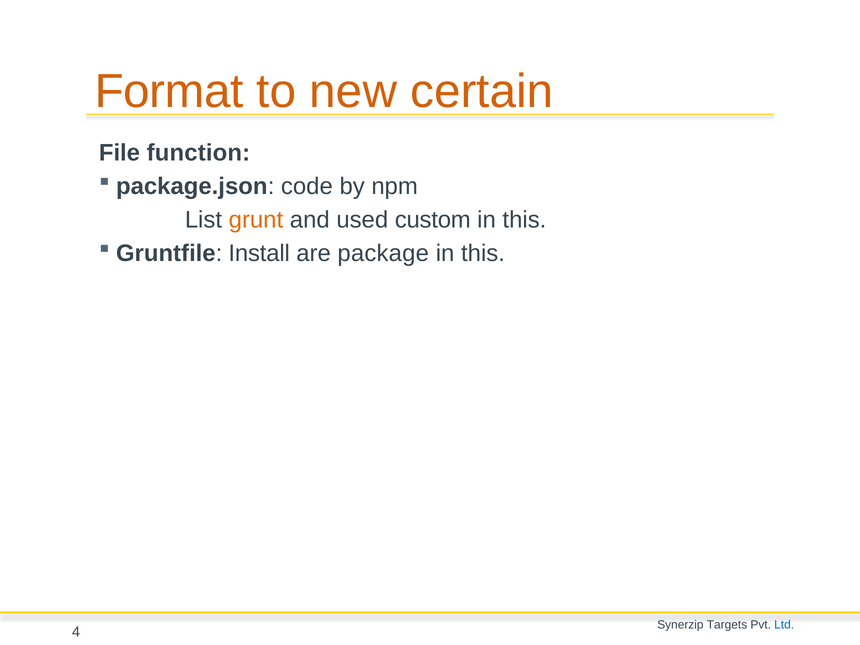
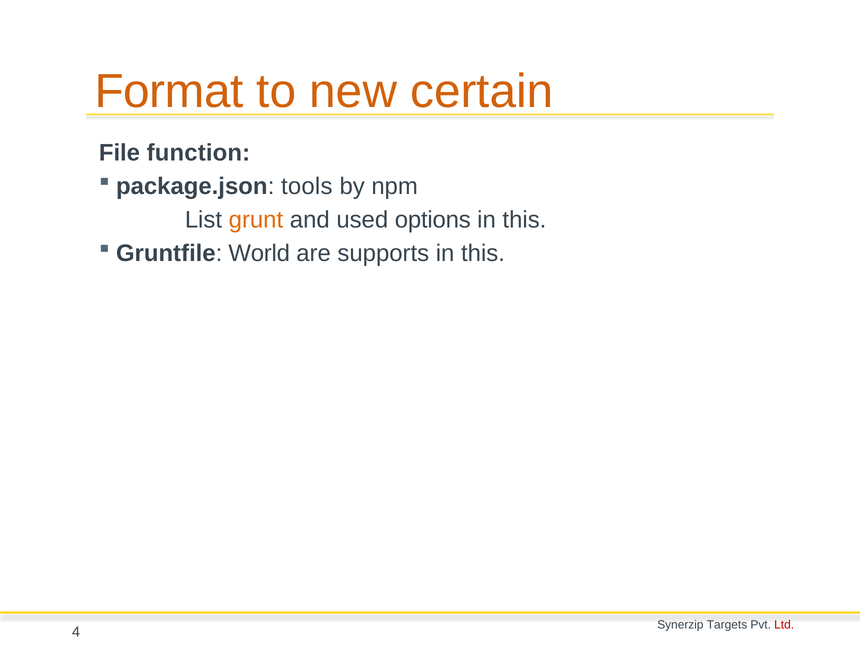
code: code -> tools
custom: custom -> options
Install: Install -> World
package: package -> supports
Ltd colour: blue -> red
